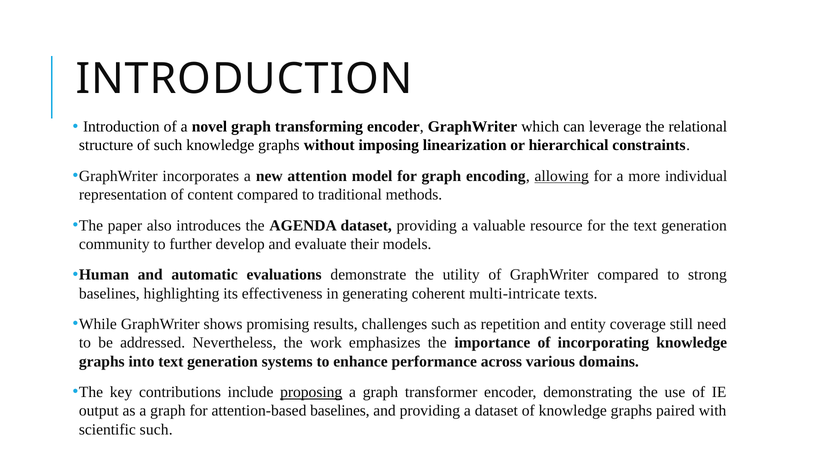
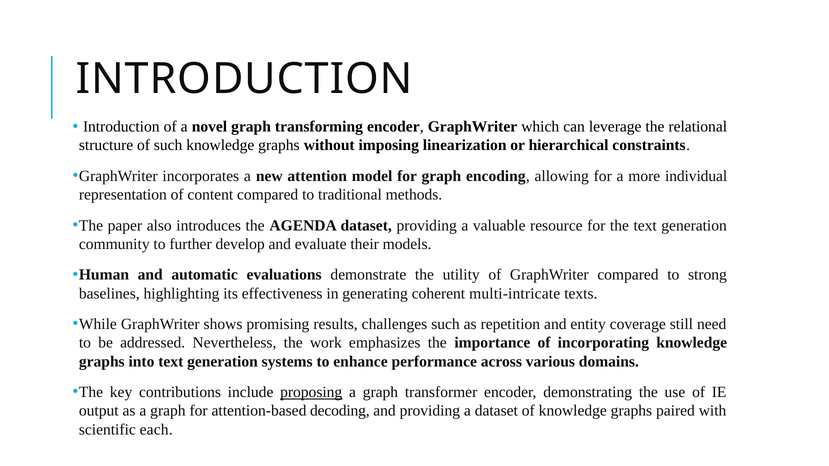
allowing underline: present -> none
attention-based baselines: baselines -> decoding
scientific such: such -> each
